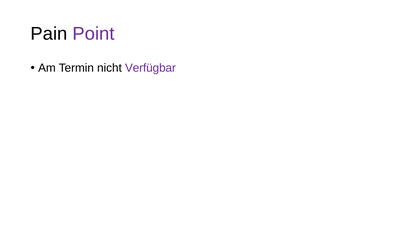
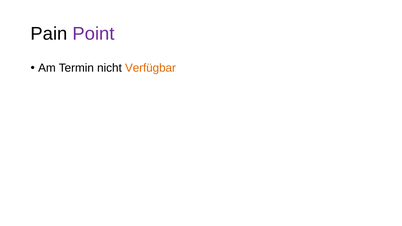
Verfügbar colour: purple -> orange
